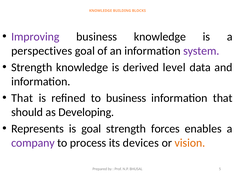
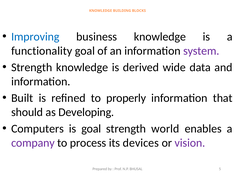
Improving colour: purple -> blue
perspectives: perspectives -> functionality
level: level -> wide
That at (22, 98): That -> Built
to business: business -> properly
Represents: Represents -> Computers
forces: forces -> world
vision colour: orange -> purple
